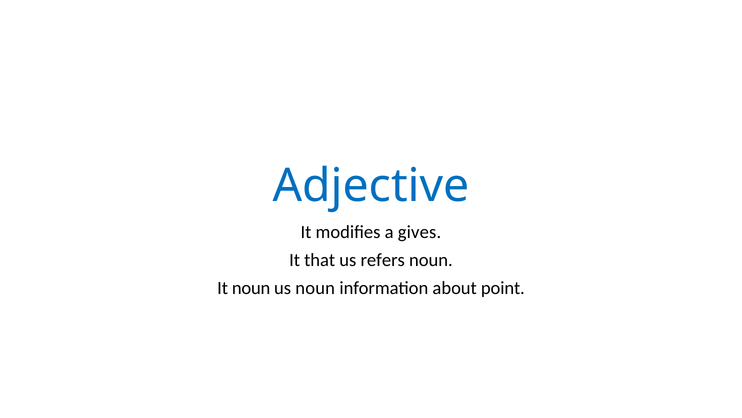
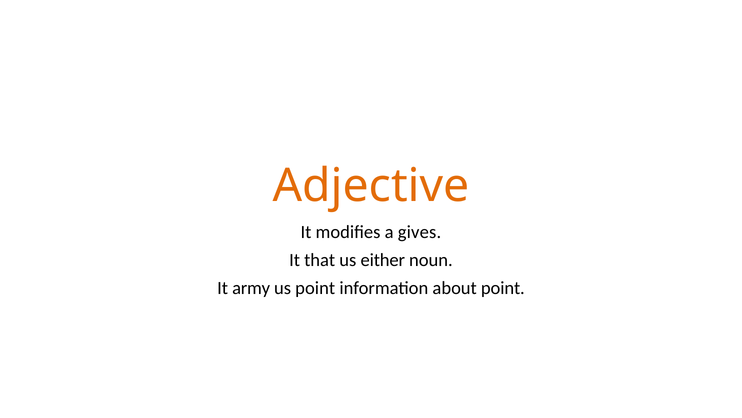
Adjective colour: blue -> orange
refers: refers -> either
It noun: noun -> army
us noun: noun -> point
